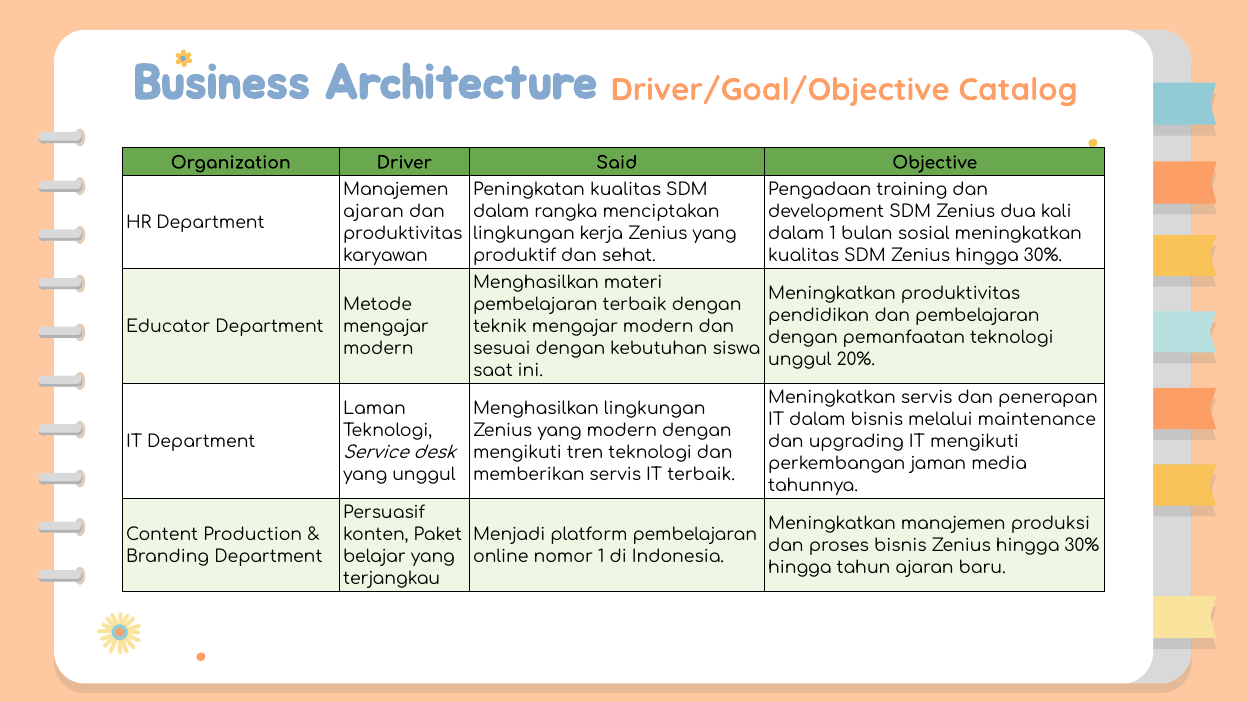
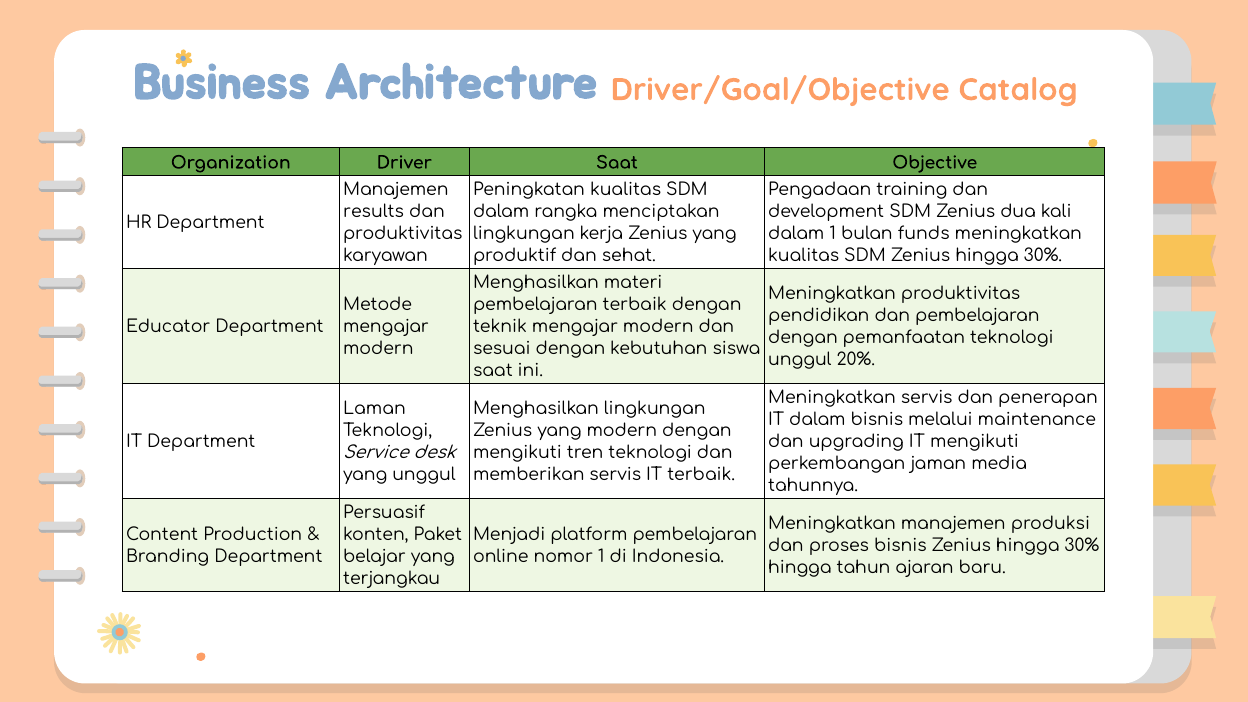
Driver Said: Said -> Saat
ajaran at (373, 212): ajaran -> results
sosial: sosial -> funds
